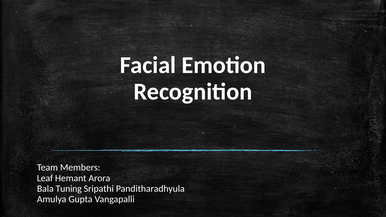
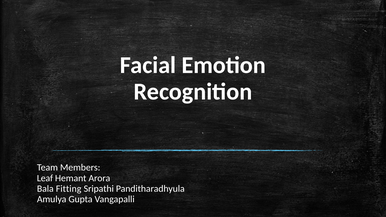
Tuning: Tuning -> Fitting
